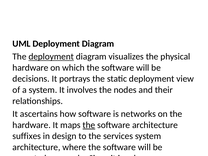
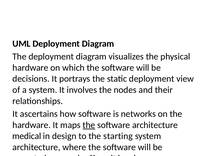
deployment at (51, 57) underline: present -> none
suffixes: suffixes -> medical
services: services -> starting
